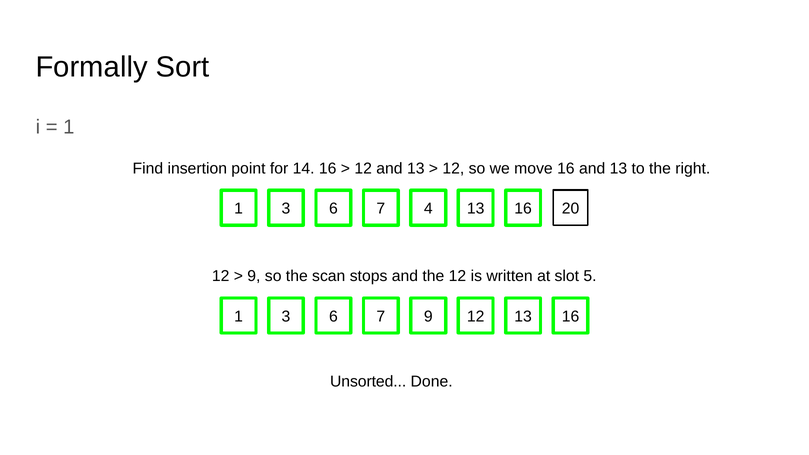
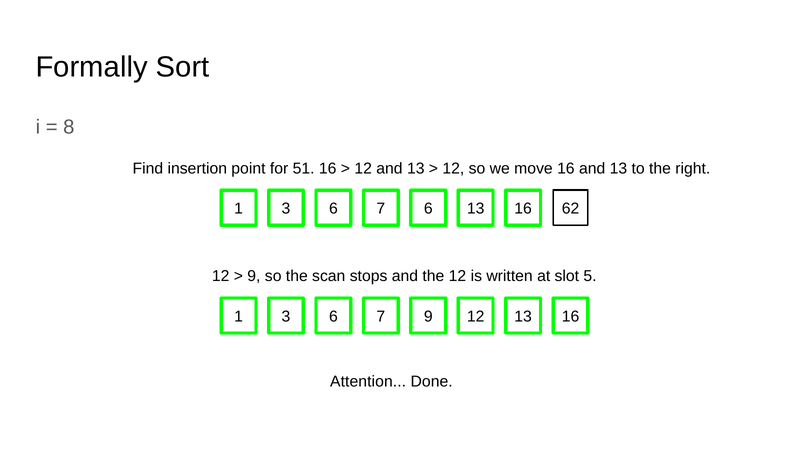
1 at (69, 127): 1 -> 8
14: 14 -> 51
7 4: 4 -> 6
20: 20 -> 62
Unsorted: Unsorted -> Attention
